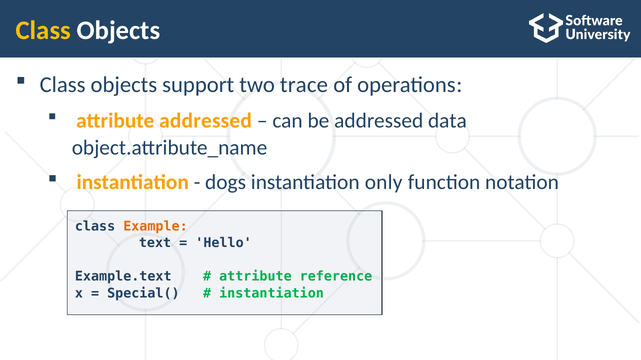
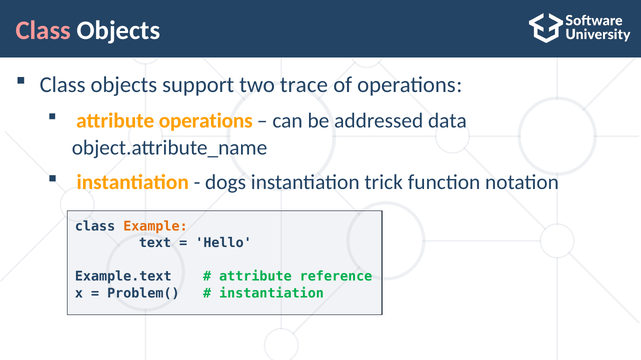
Class at (43, 30) colour: yellow -> pink
attribute addressed: addressed -> operations
only: only -> trick
Special(: Special( -> Problem(
